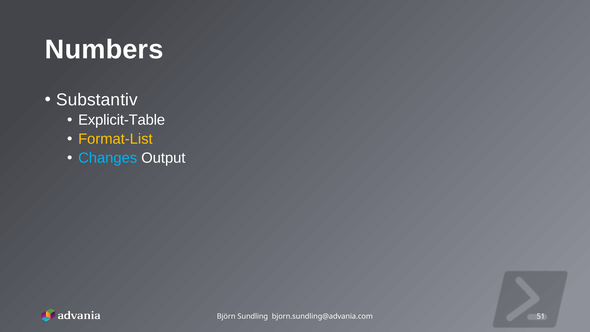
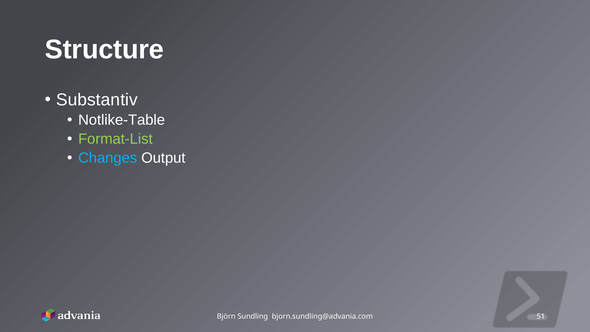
Numbers: Numbers -> Structure
Explicit-Table: Explicit-Table -> Notlike-Table
Format-List colour: yellow -> light green
